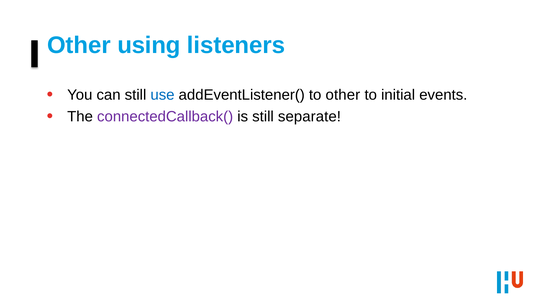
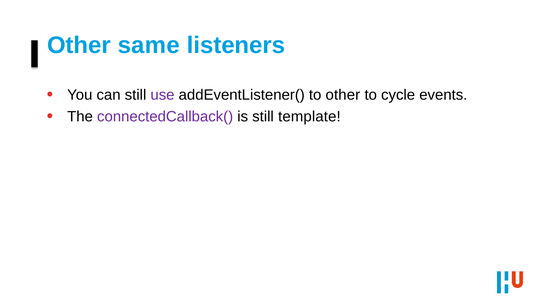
using: using -> same
use colour: blue -> purple
initial: initial -> cycle
separate: separate -> template
